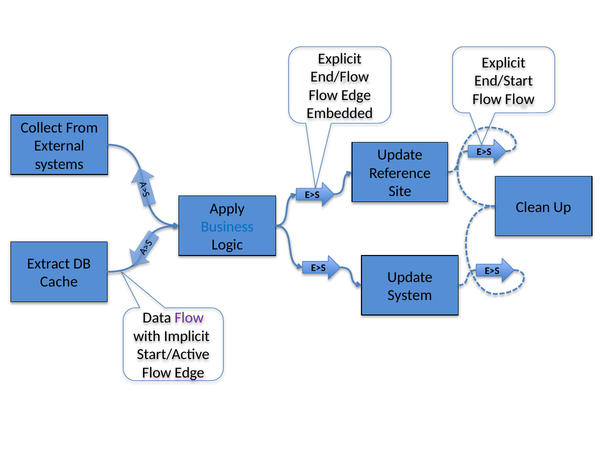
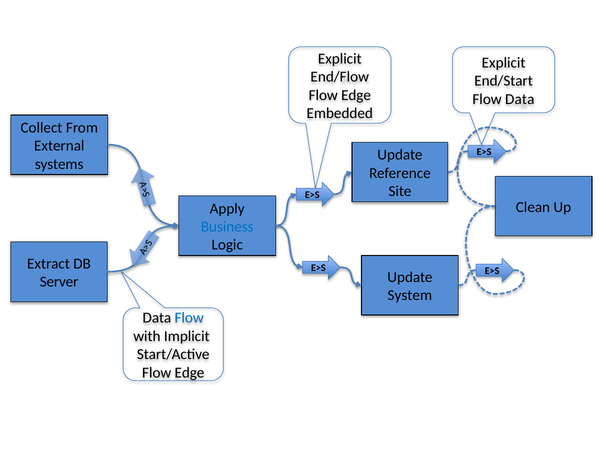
Flow Flow: Flow -> Data
Cache: Cache -> Server
Flow at (189, 318) colour: purple -> blue
